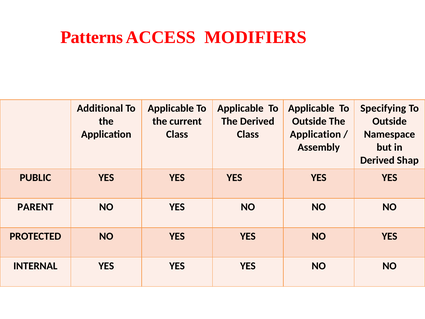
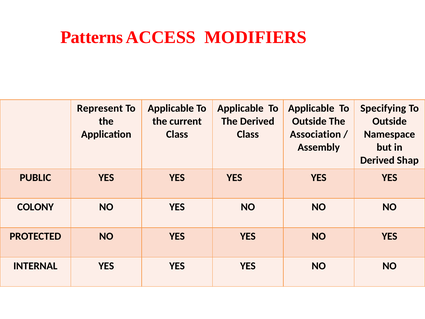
Additional: Additional -> Represent
Application at (315, 134): Application -> Association
PARENT: PARENT -> COLONY
